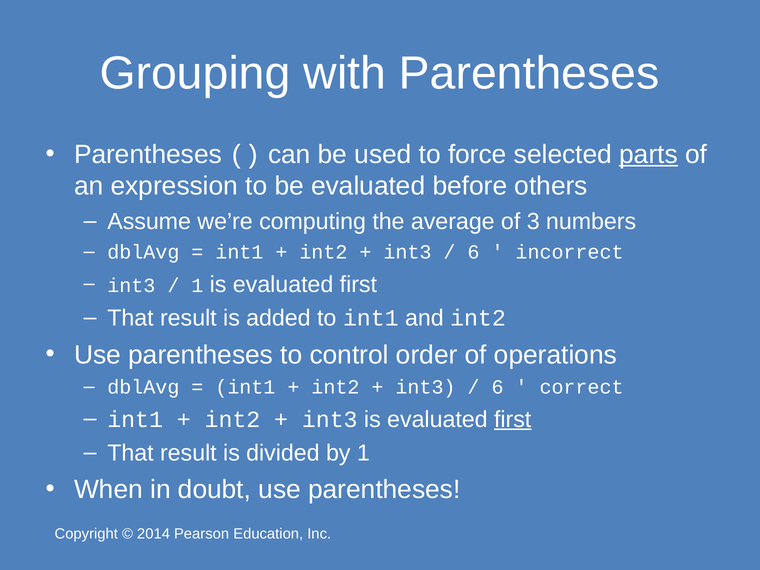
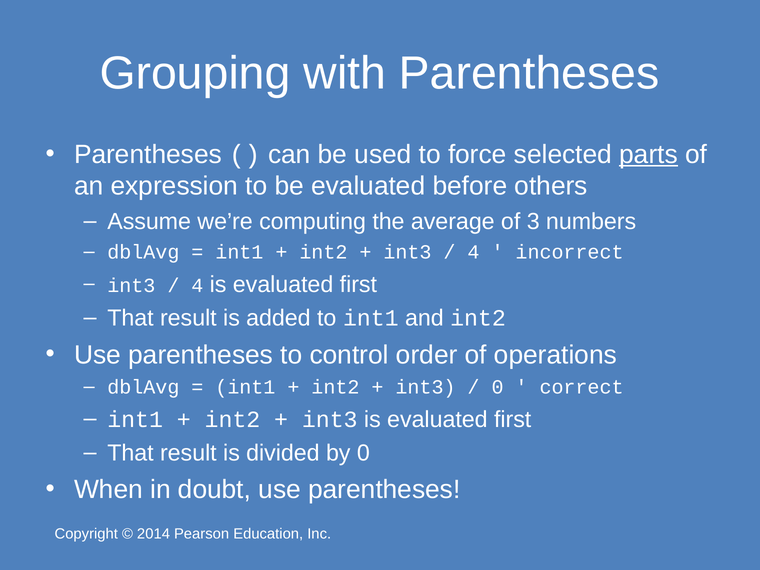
6 at (473, 252): 6 -> 4
1 at (197, 286): 1 -> 4
6 at (498, 387): 6 -> 0
first at (513, 419) underline: present -> none
by 1: 1 -> 0
